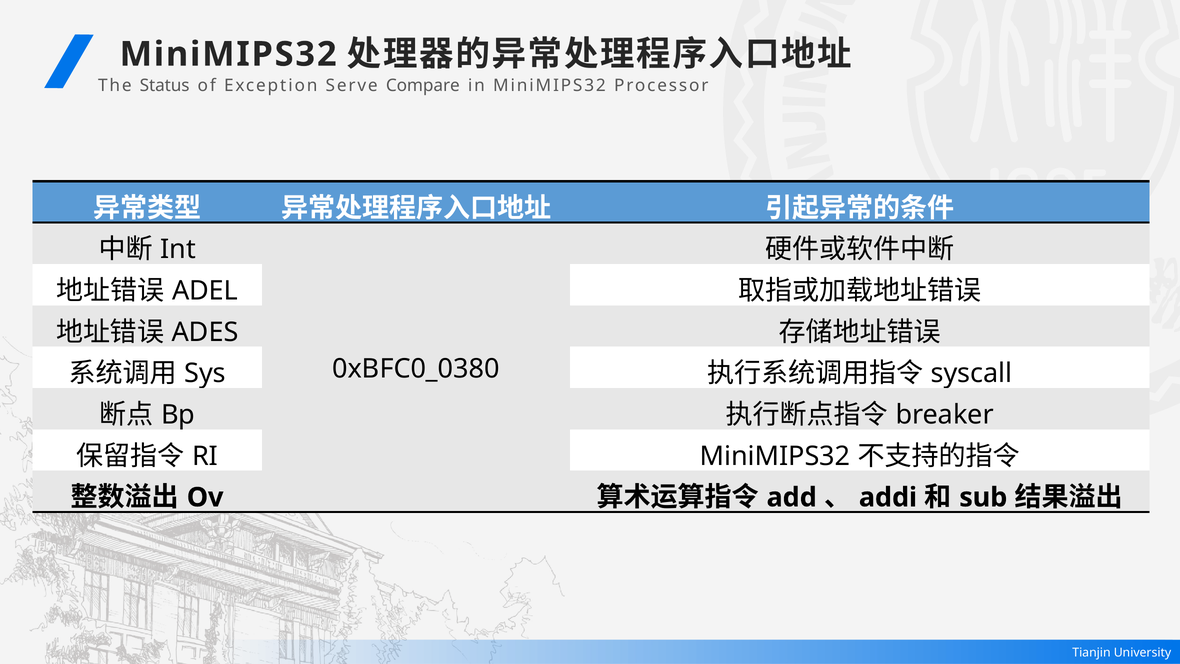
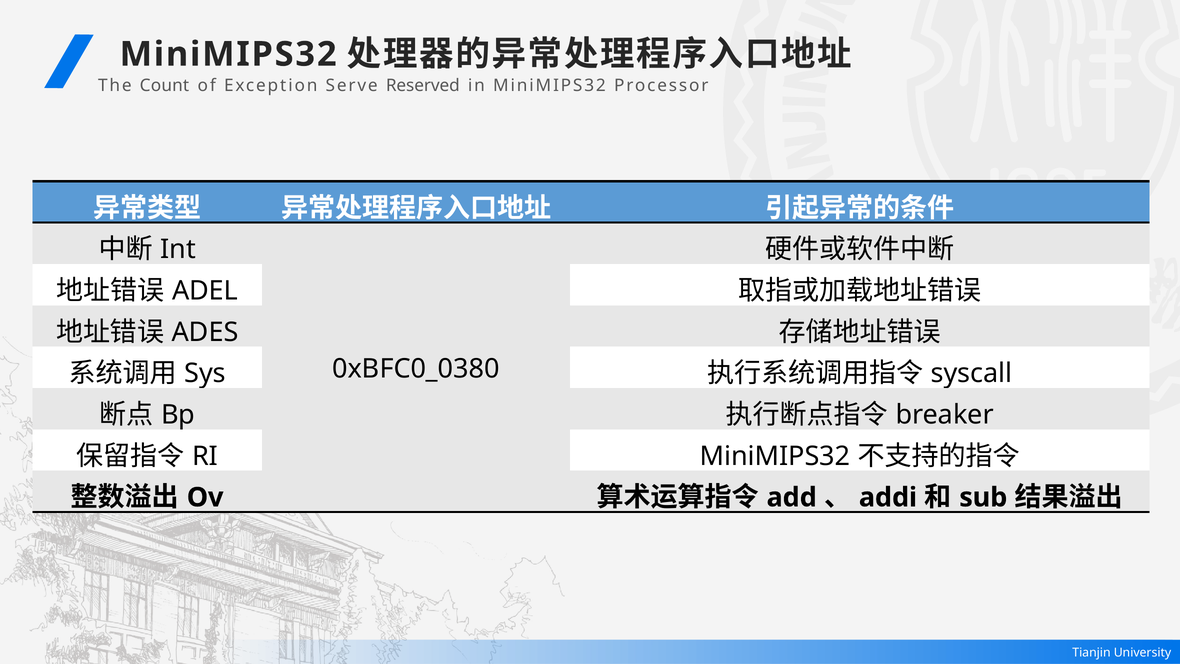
Status: Status -> Count
Compare: Compare -> Reserved
